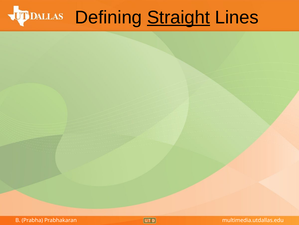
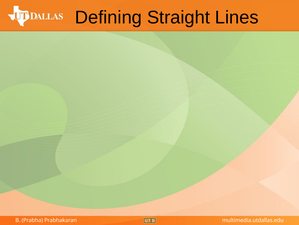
Straight underline: present -> none
